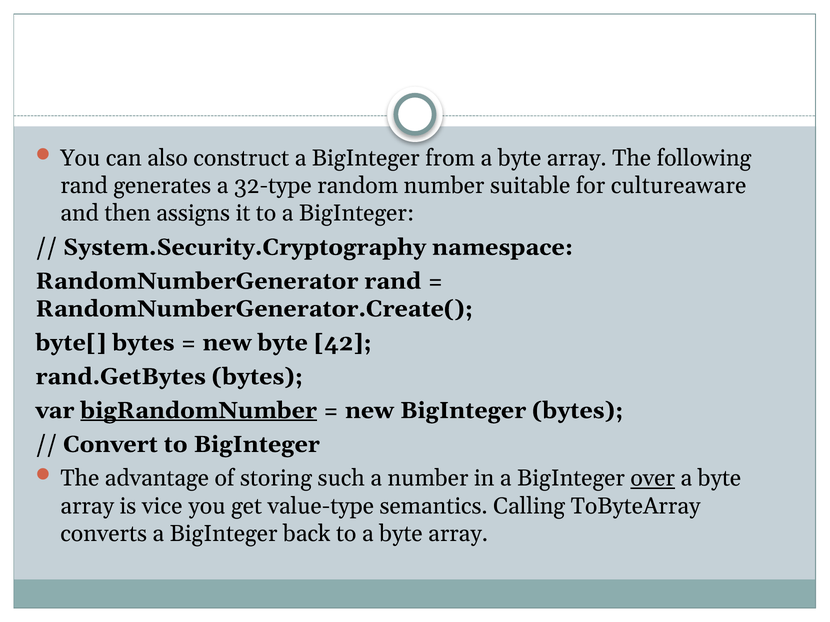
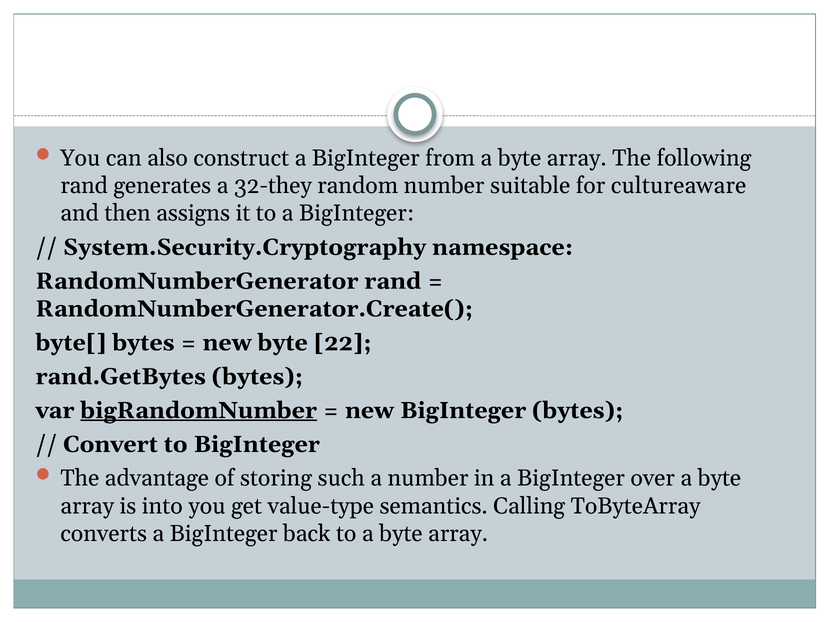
32-type: 32-type -> 32-they
42: 42 -> 22
over underline: present -> none
vice: vice -> into
